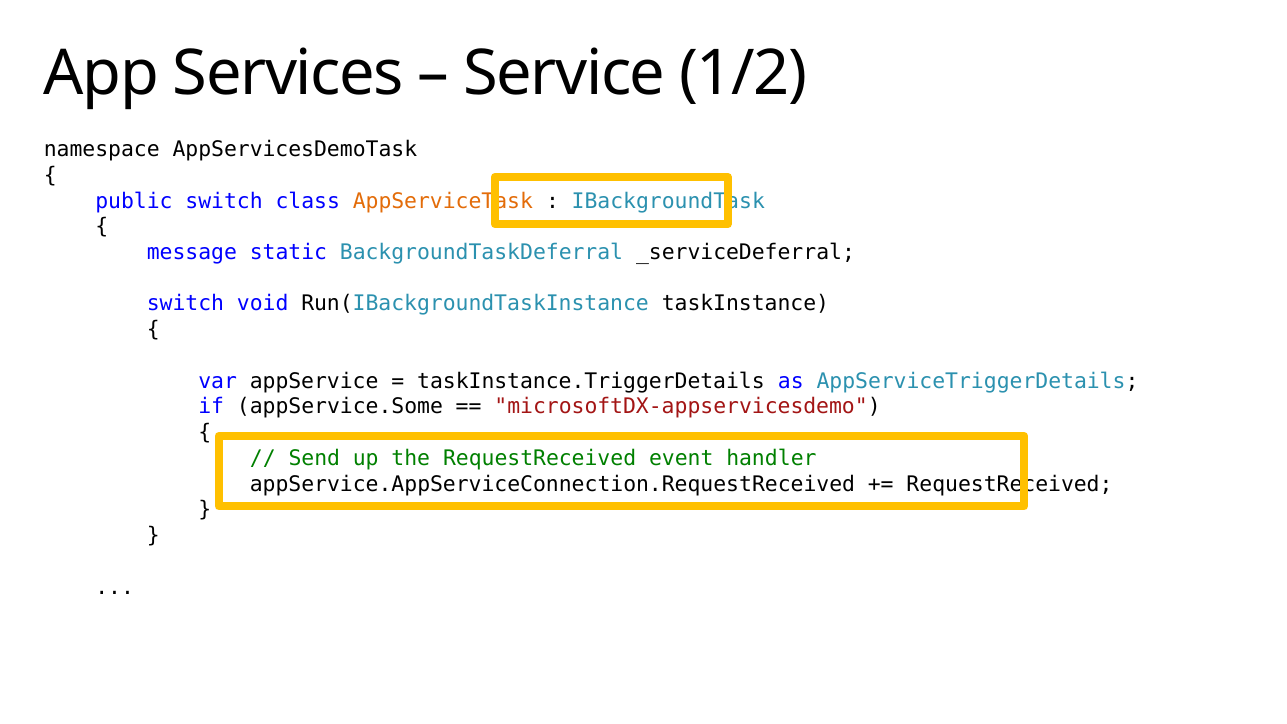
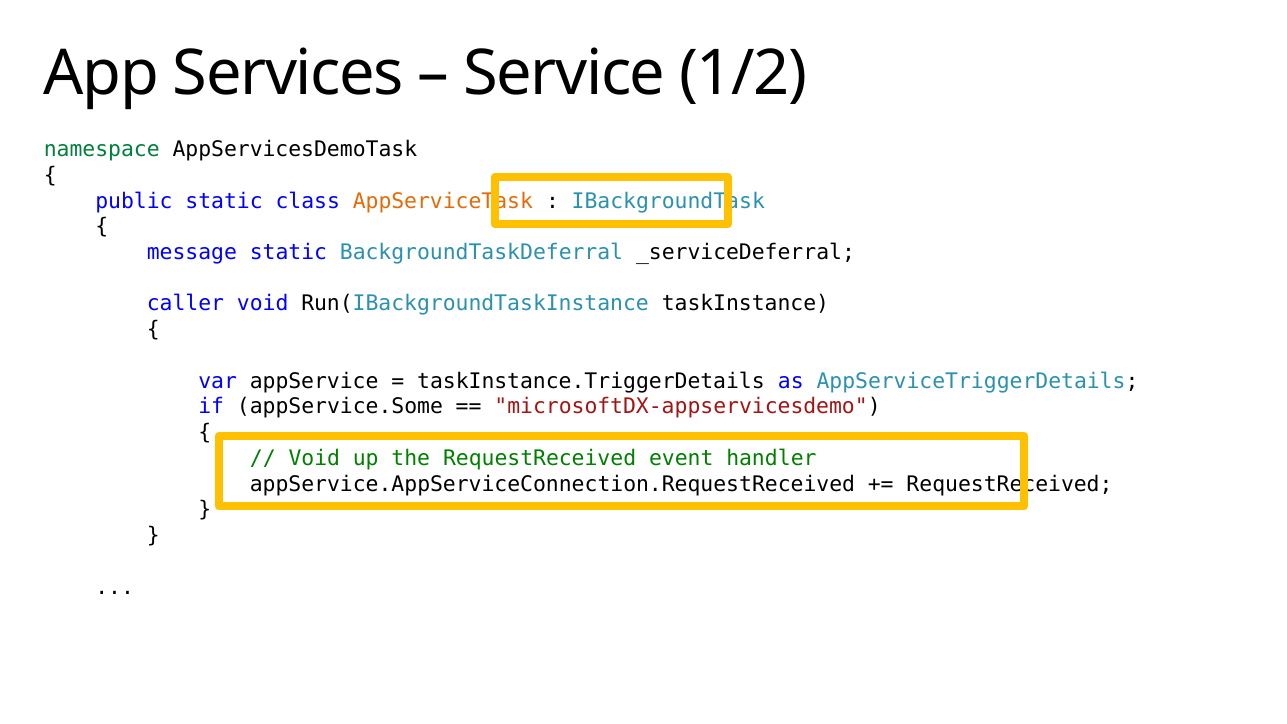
namespace colour: black -> green
public switch: switch -> static
switch at (185, 304): switch -> caller
Send at (314, 458): Send -> Void
